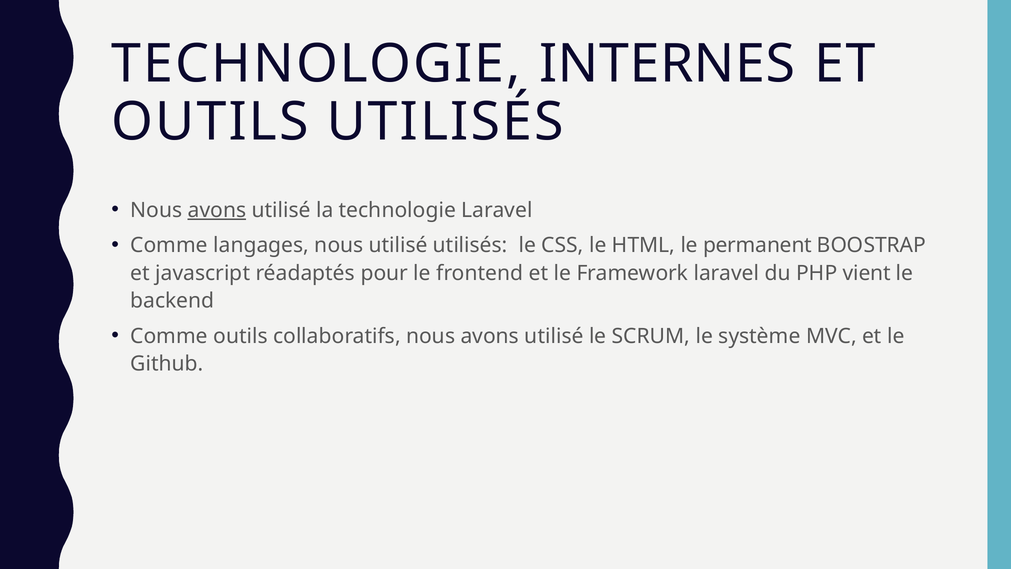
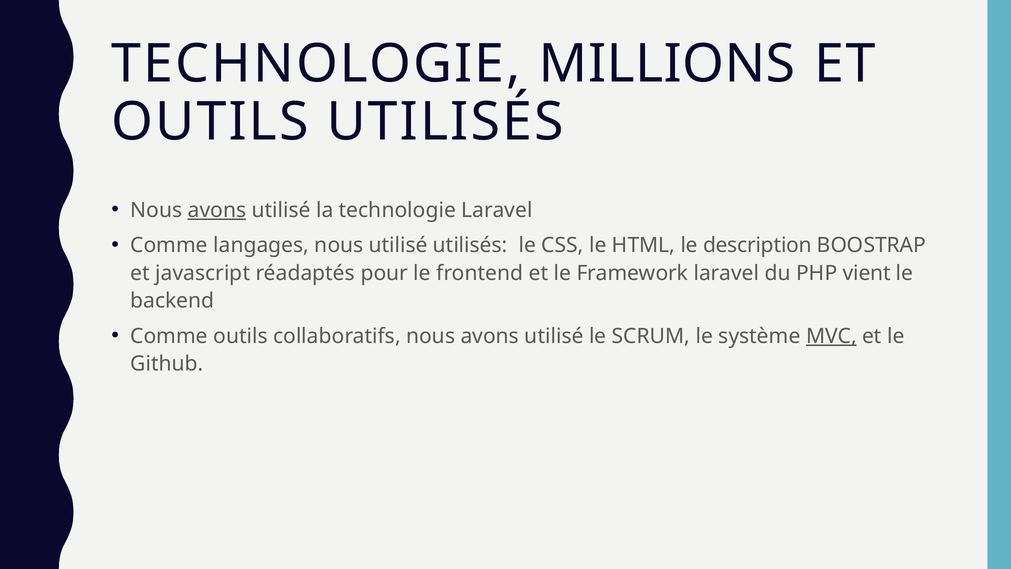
INTERNES: INTERNES -> MILLIONS
permanent: permanent -> description
MVC underline: none -> present
